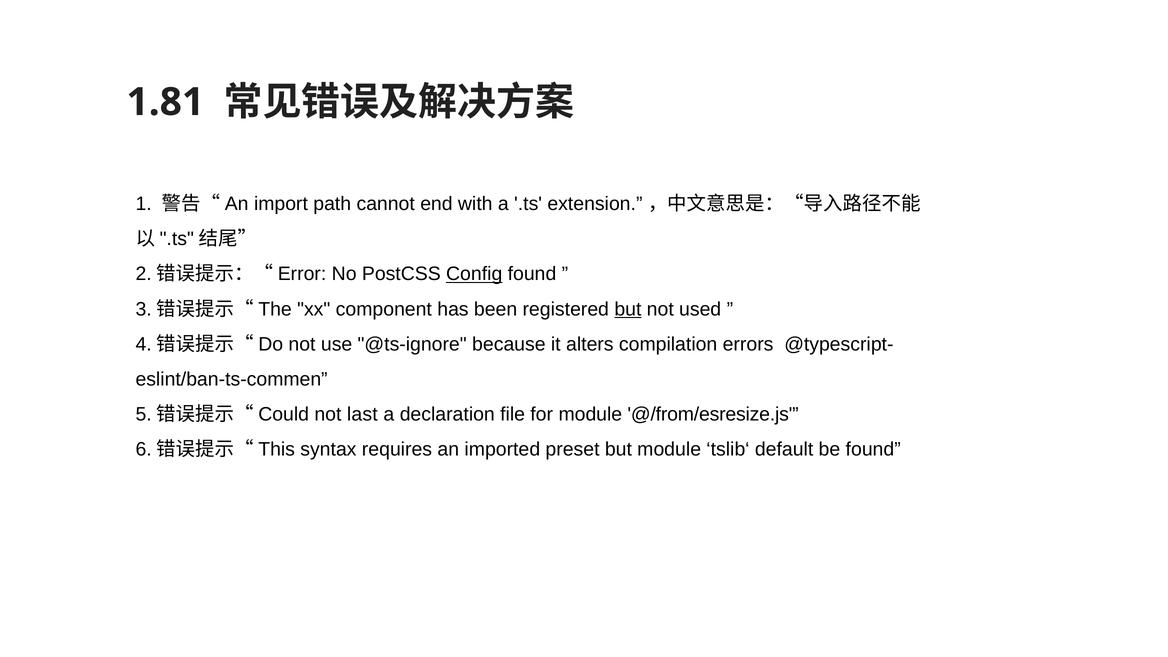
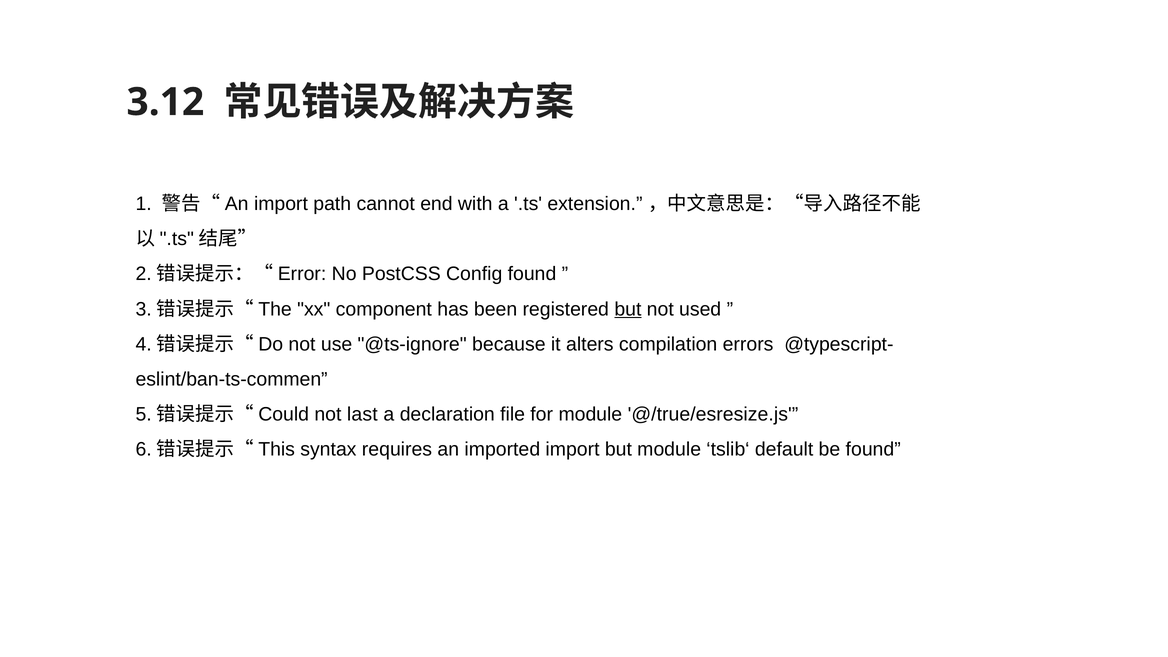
1.81: 1.81 -> 3.12
Config underline: present -> none
@/from/esresize.js: @/from/esresize.js -> @/true/esresize.js
imported preset: preset -> import
